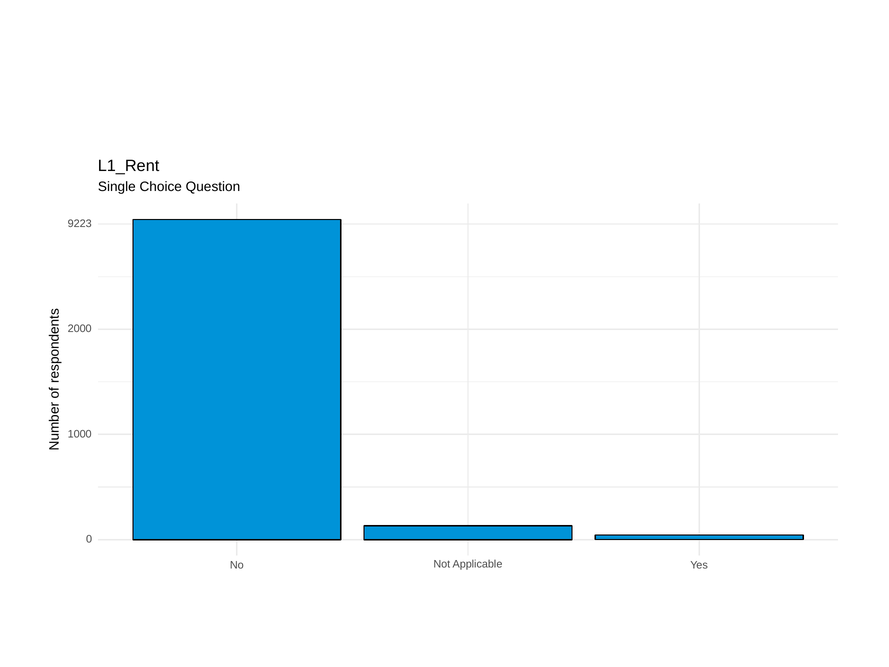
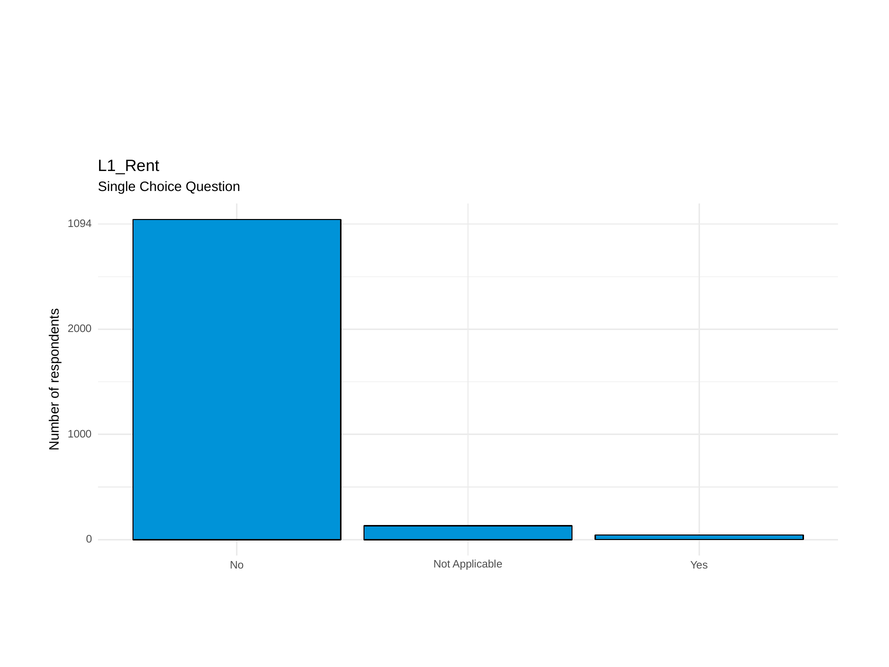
9223: 9223 -> 1094
